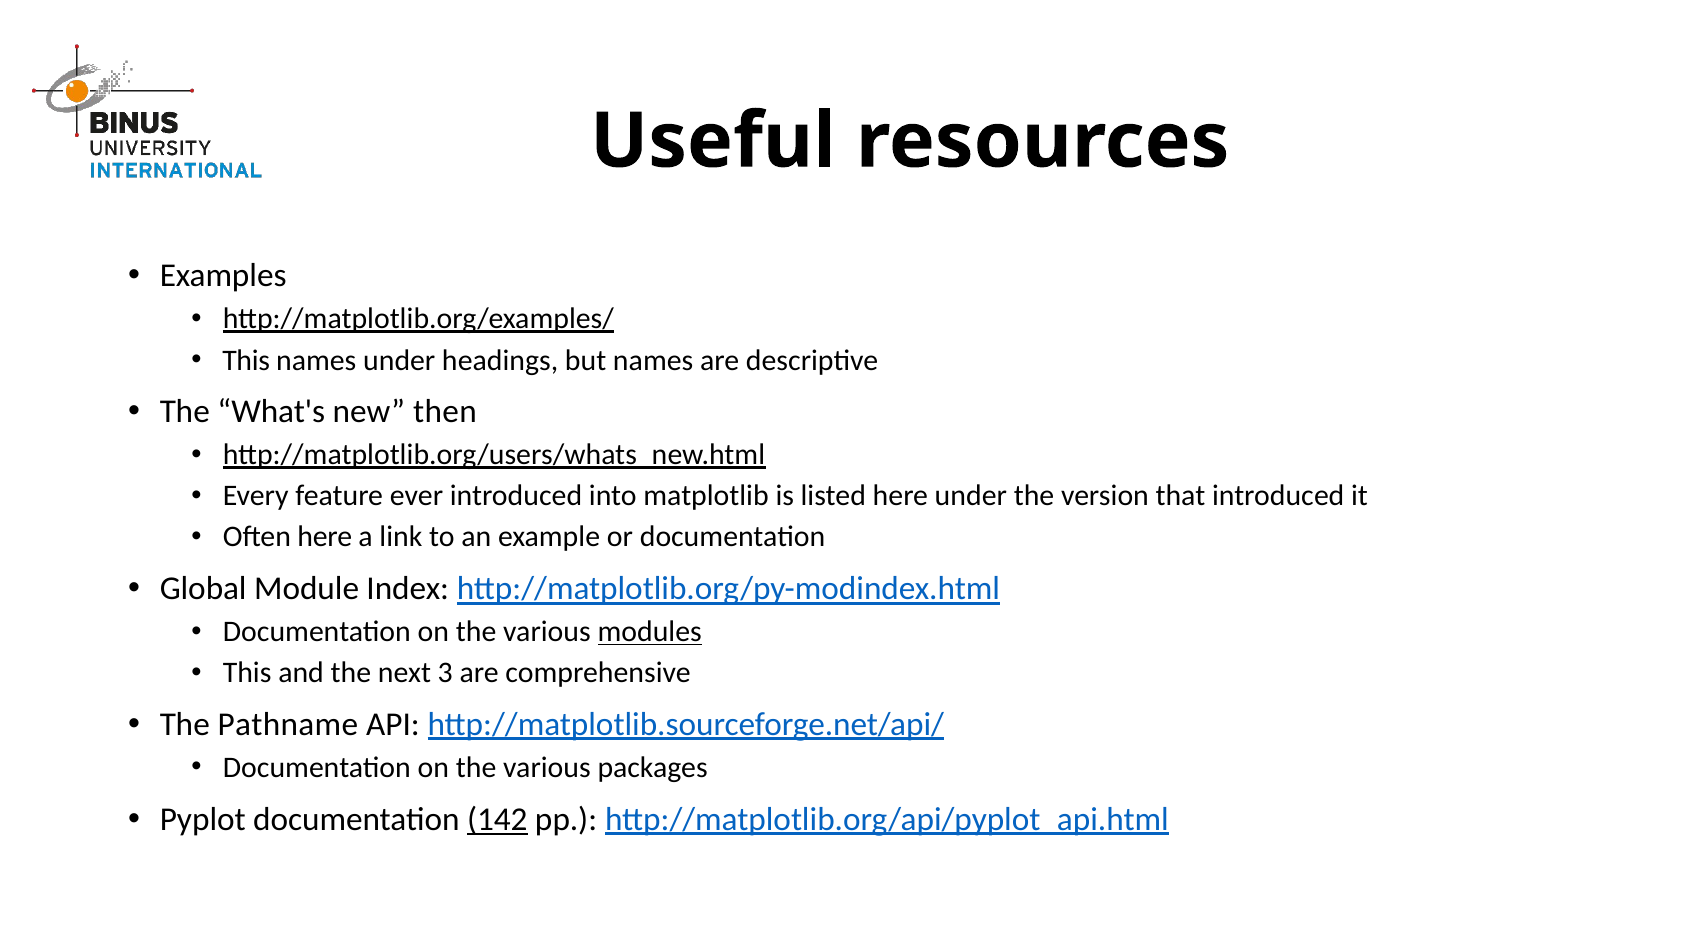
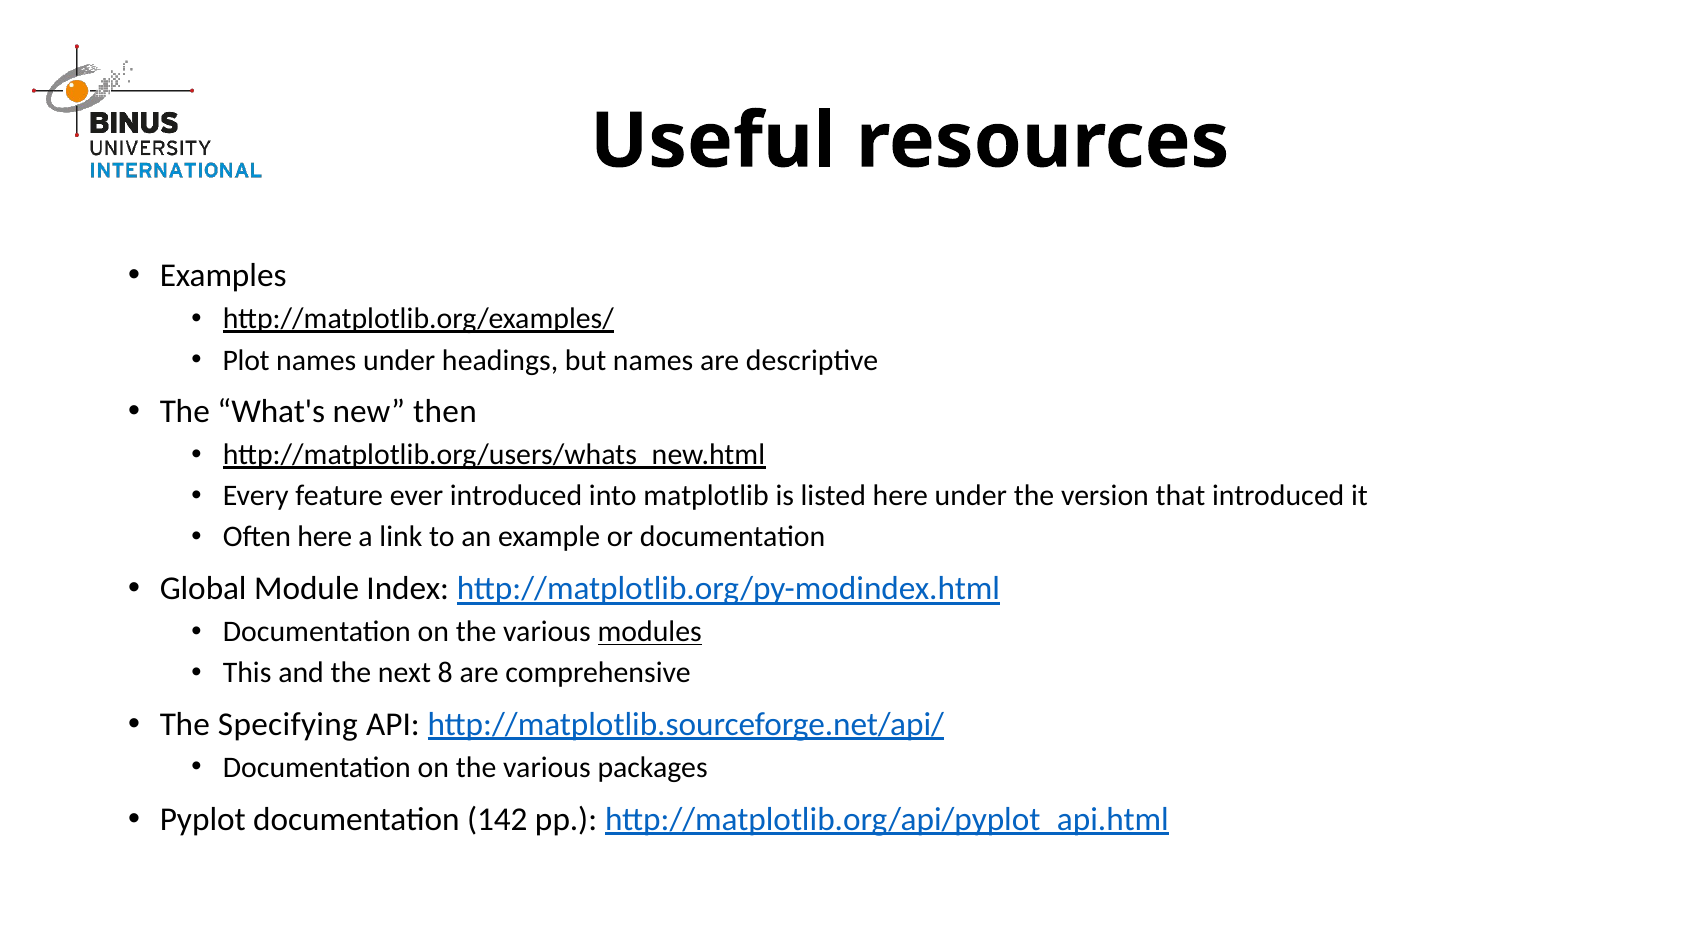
This at (246, 360): This -> Plot
3: 3 -> 8
Pathname: Pathname -> Specifying
142 underline: present -> none
